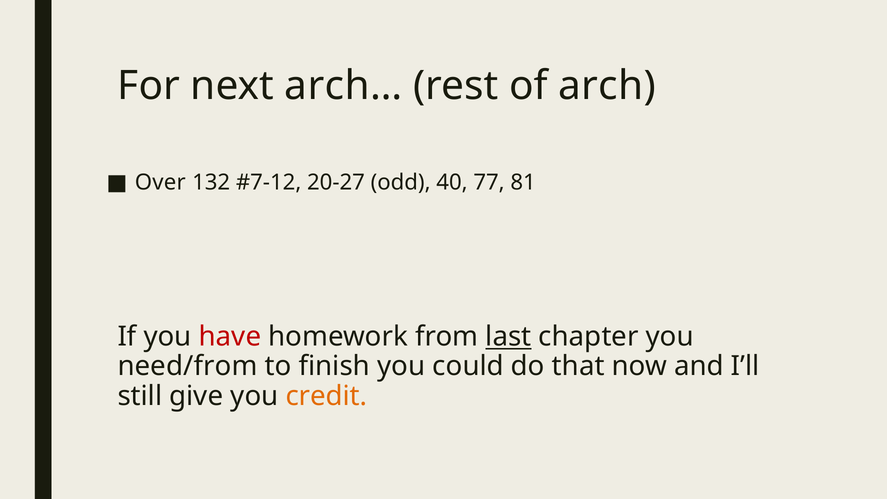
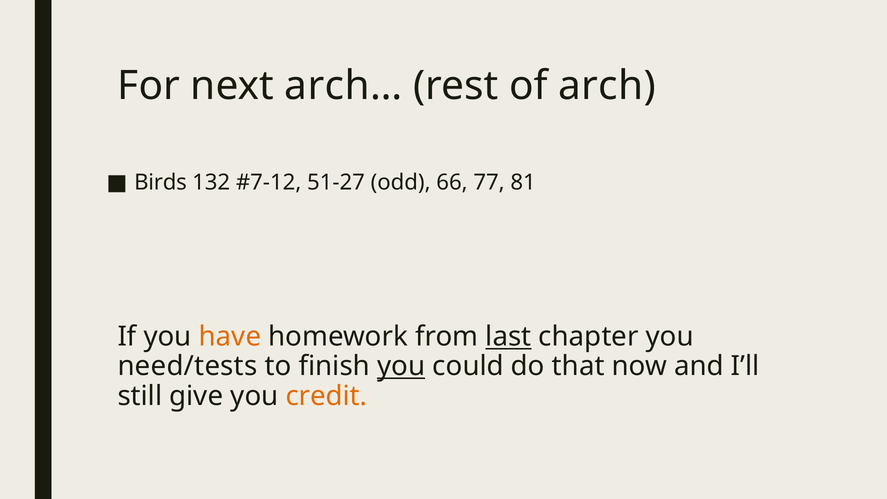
Over: Over -> Birds
20-27: 20-27 -> 51-27
40: 40 -> 66
have colour: red -> orange
need/from: need/from -> need/tests
you at (401, 366) underline: none -> present
